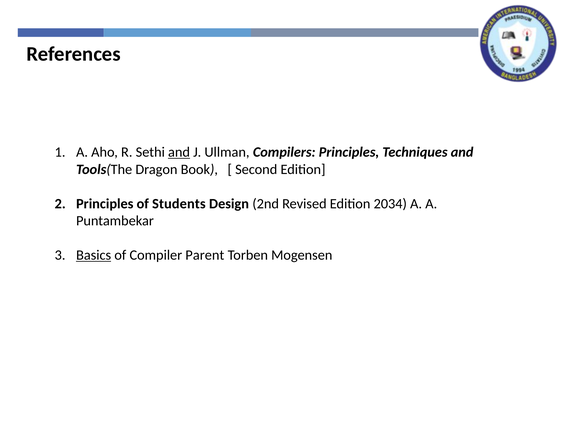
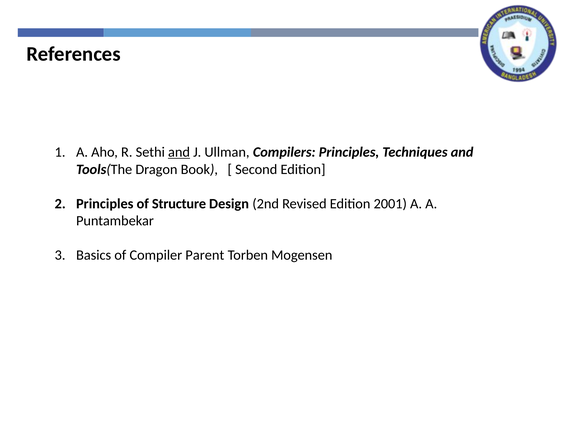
Students: Students -> Structure
2034: 2034 -> 2001
Basics underline: present -> none
